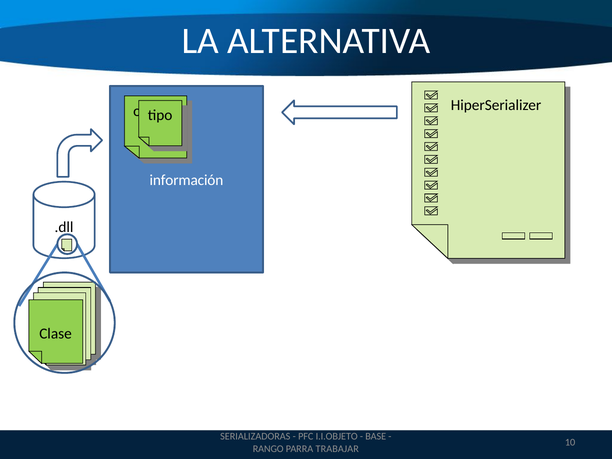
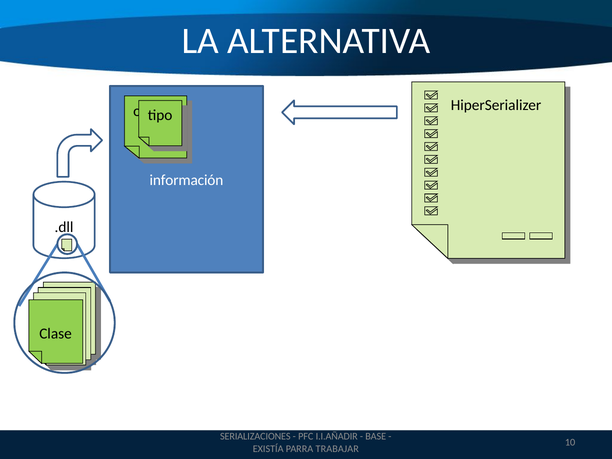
SERIALIZADORAS: SERIALIZADORAS -> SERIALIZACIONES
I.I.OBJETO: I.I.OBJETO -> I.I.AÑADIR
RANGO: RANGO -> EXISTÍA
